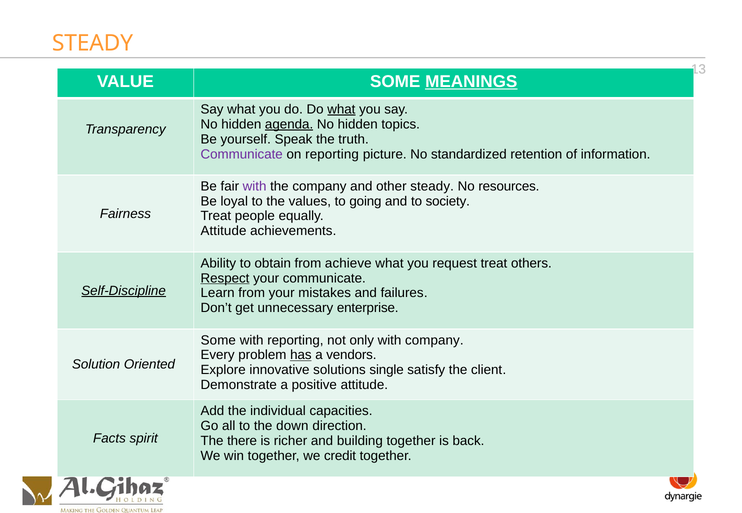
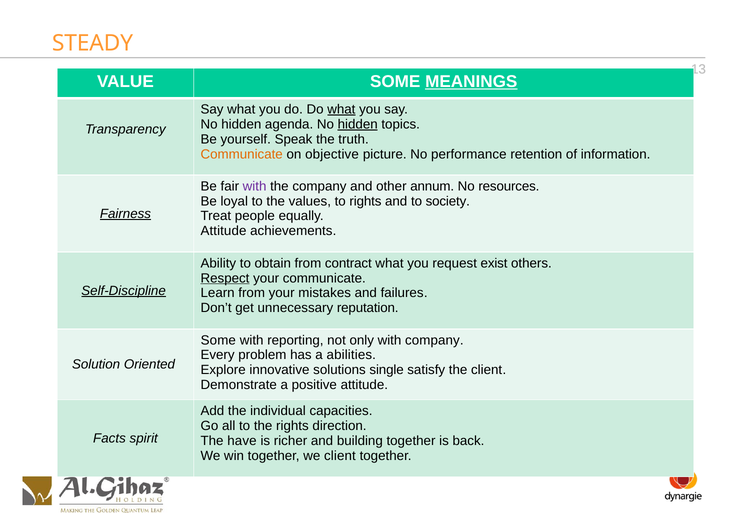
agenda underline: present -> none
hidden at (358, 124) underline: none -> present
Communicate at (242, 154) colour: purple -> orange
on reporting: reporting -> objective
standardized: standardized -> performance
other steady: steady -> annum
to going: going -> rights
Fairness underline: none -> present
achieve: achieve -> contract
request treat: treat -> exist
enterprise: enterprise -> reputation
has underline: present -> none
vendors: vendors -> abilities
the down: down -> rights
there: there -> have
we credit: credit -> client
